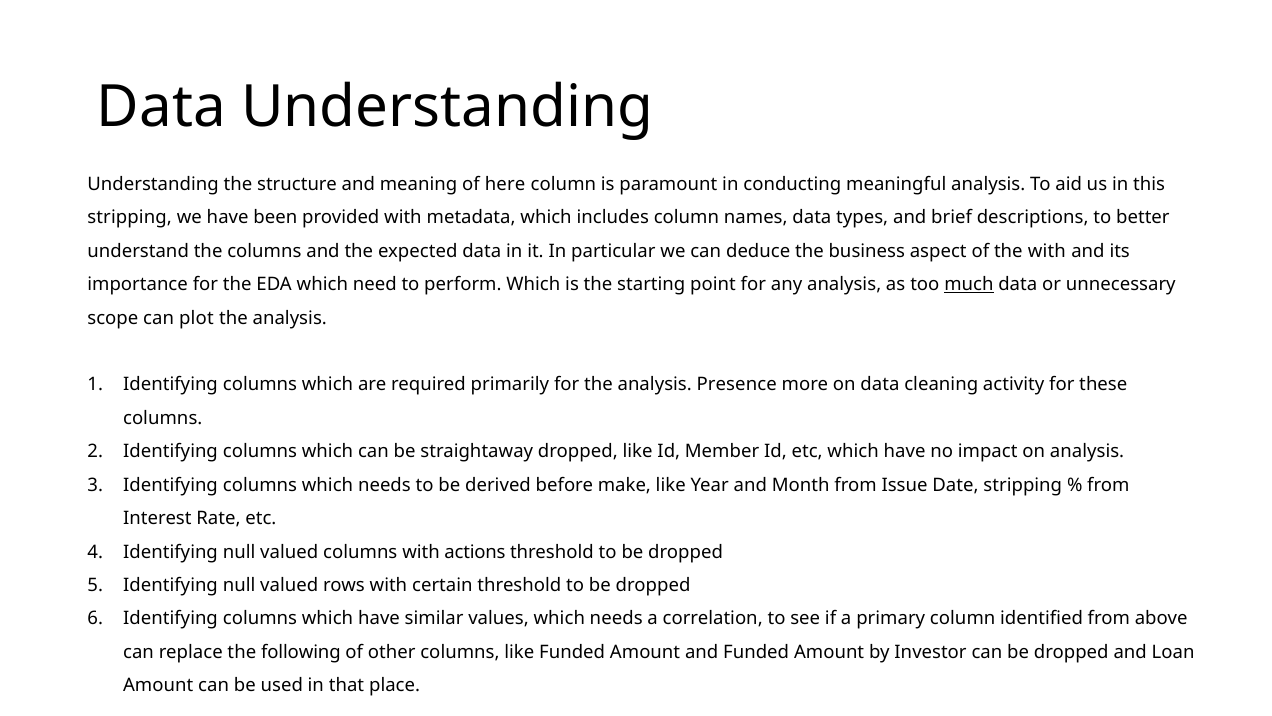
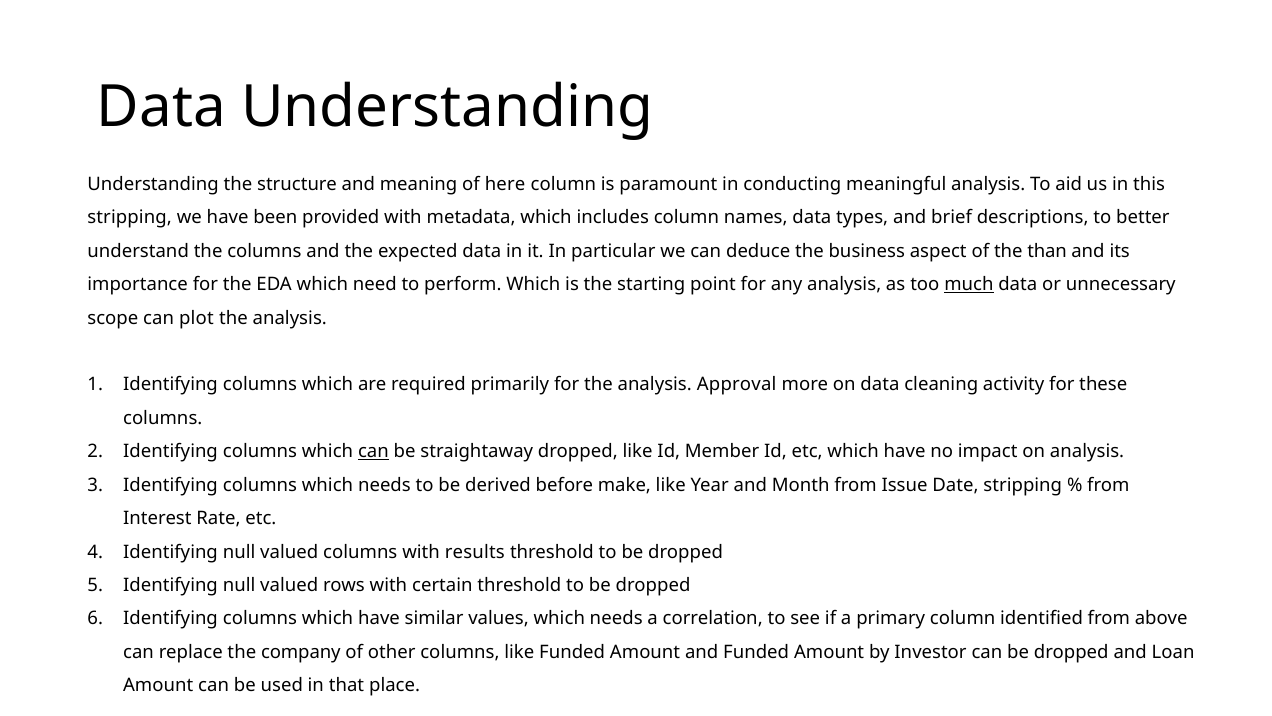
the with: with -> than
Presence: Presence -> Approval
can at (373, 451) underline: none -> present
actions: actions -> results
following: following -> company
